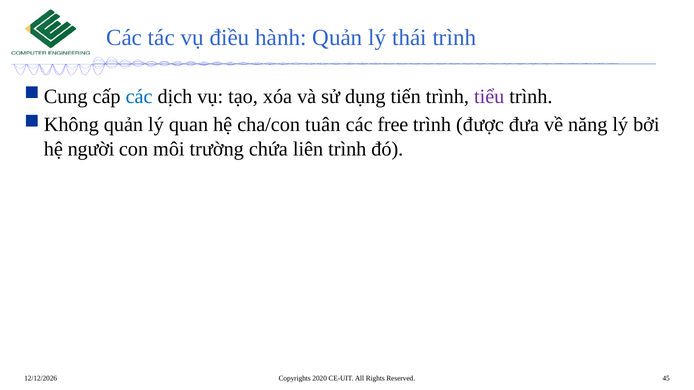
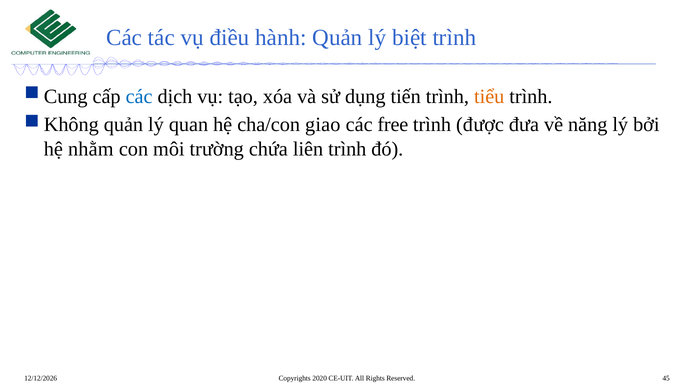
thái: thái -> biệt
tiểu colour: purple -> orange
tuân: tuân -> giao
người: người -> nhằm
